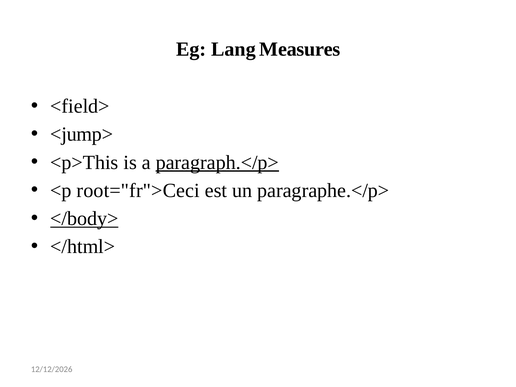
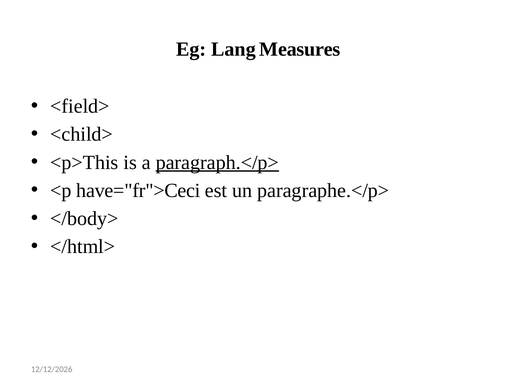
<jump>: <jump> -> <child>
root="fr">Ceci: root="fr">Ceci -> have="fr">Ceci
</body> underline: present -> none
